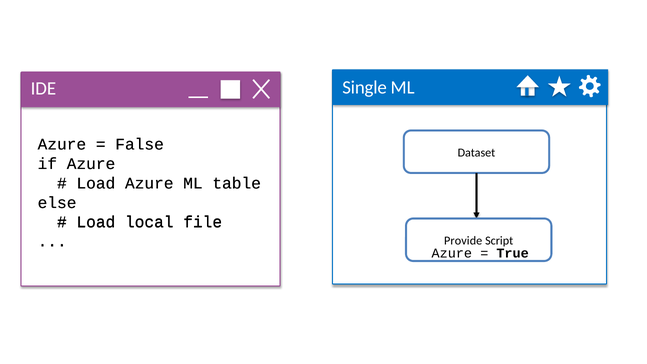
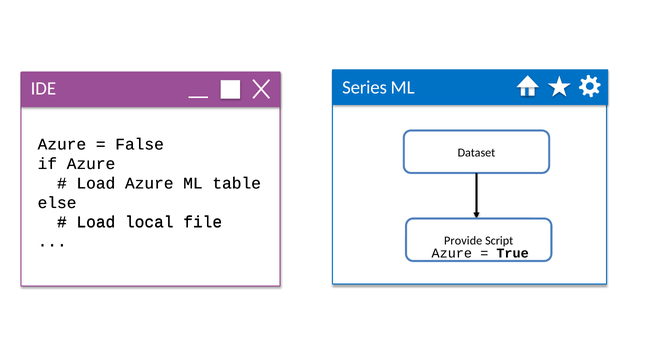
Single: Single -> Series
